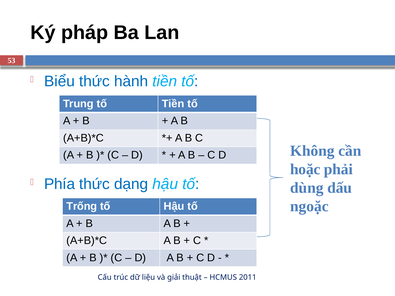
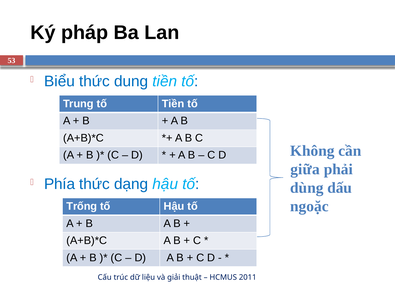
hành: hành -> dung
hoặc: hoặc -> giữa
